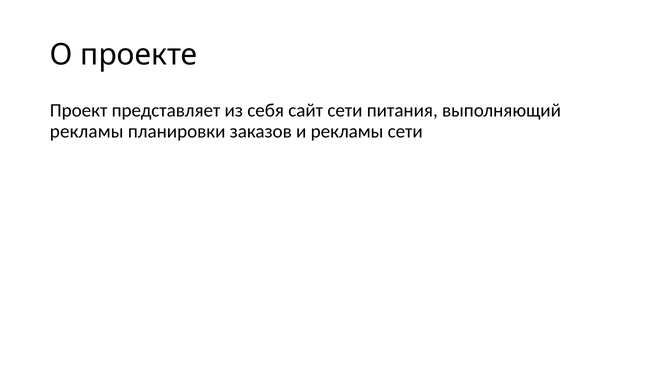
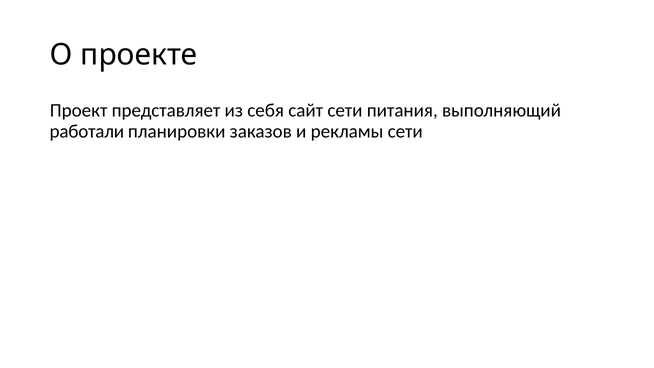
рекламы at (87, 131): рекламы -> работали
